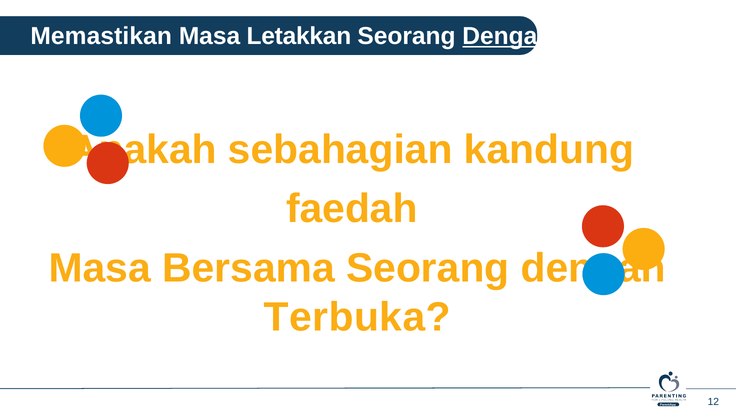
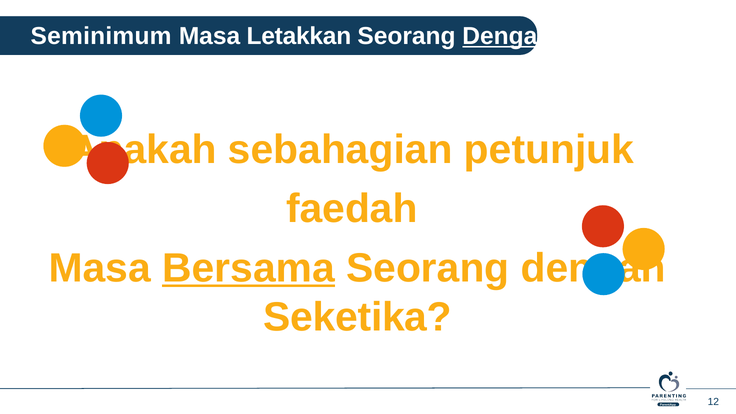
Memastikan: Memastikan -> Seminimum
kandung: kandung -> petunjuk
Bersama underline: none -> present
Terbuka: Terbuka -> Seketika
